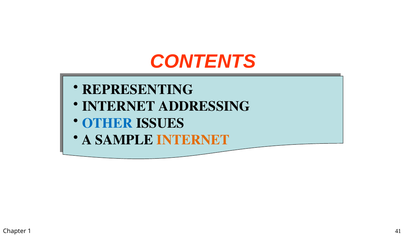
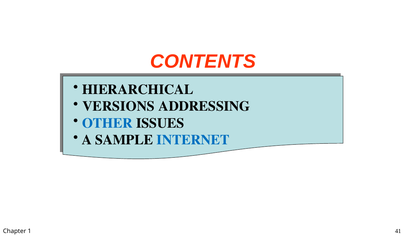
REPRESENTING: REPRESENTING -> HIERARCHICAL
INTERNET at (119, 106): INTERNET -> VERSIONS
INTERNET at (193, 140) colour: orange -> blue
